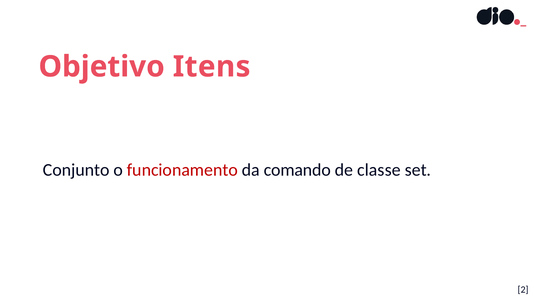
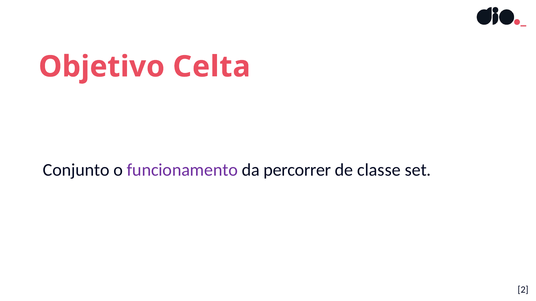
Itens: Itens -> Celta
funcionamento colour: red -> purple
comando: comando -> percorrer
